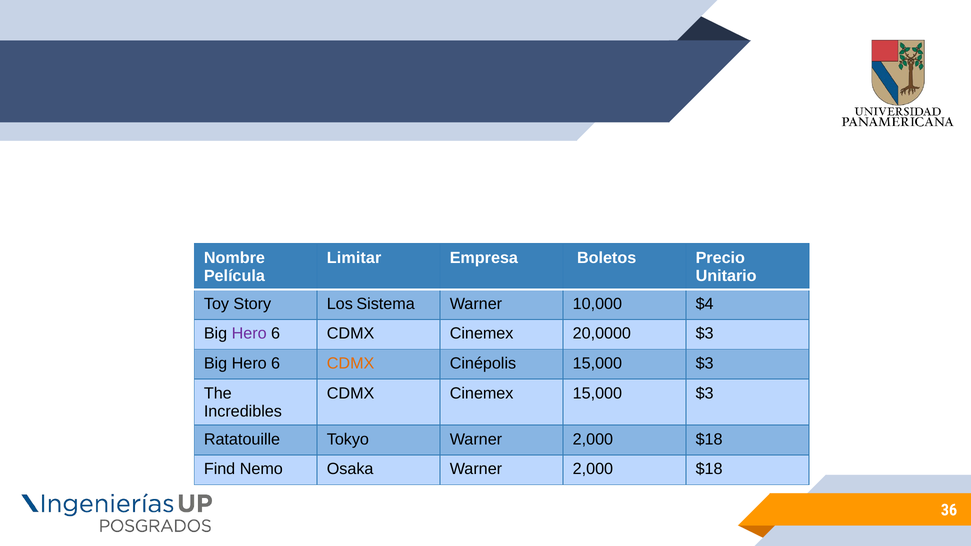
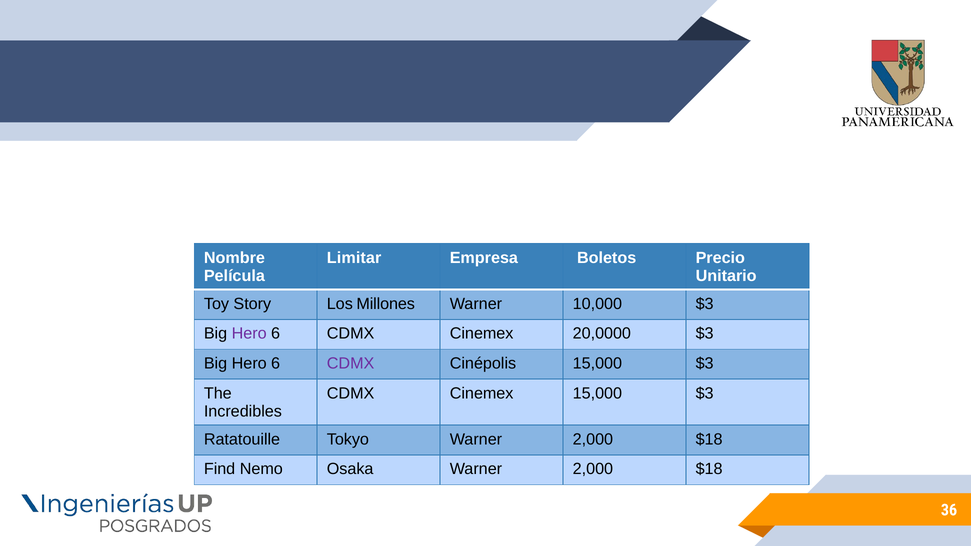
Sistema: Sistema -> Millones
10,000 $4: $4 -> $3
CDMX at (351, 364) colour: orange -> purple
